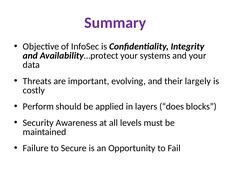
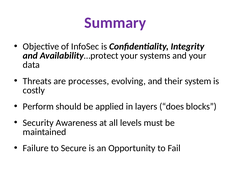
important: important -> processes
largely: largely -> system
